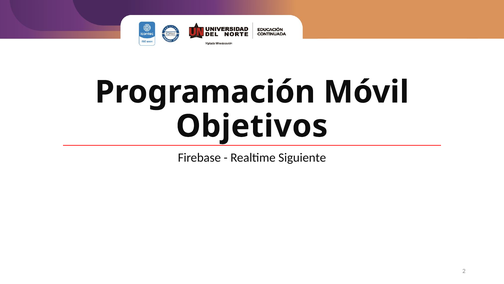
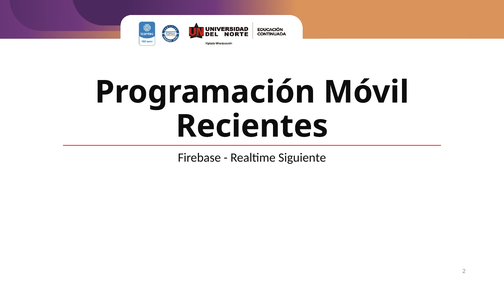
Objetivos: Objetivos -> Recientes
